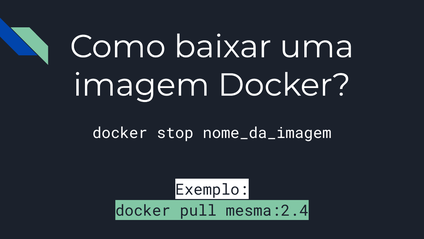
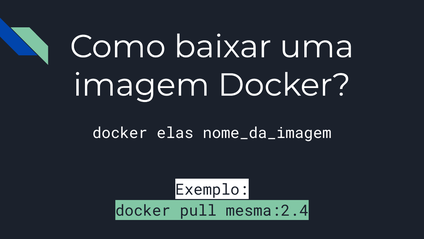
stop: stop -> elas
